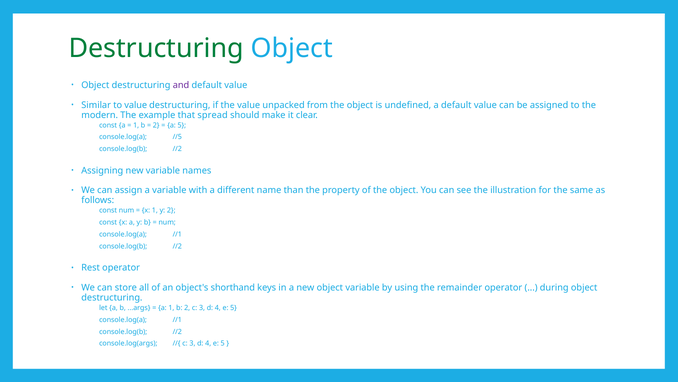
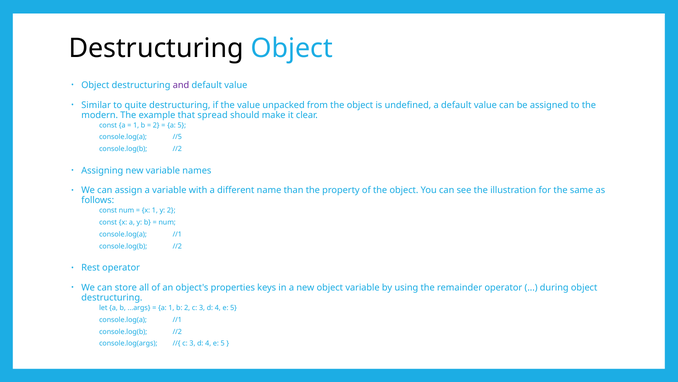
Destructuring at (156, 48) colour: green -> black
to value: value -> quite
shorthand: shorthand -> properties
